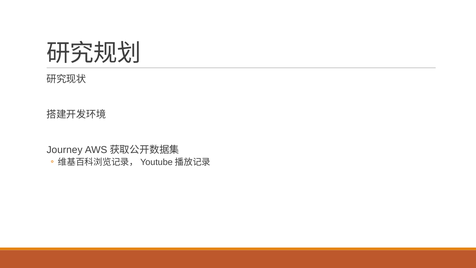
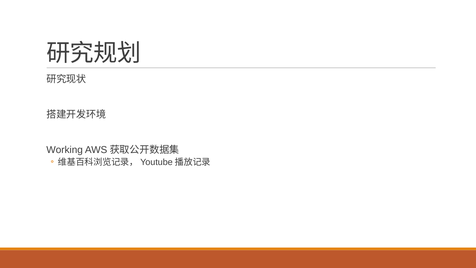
Journey: Journey -> Working
